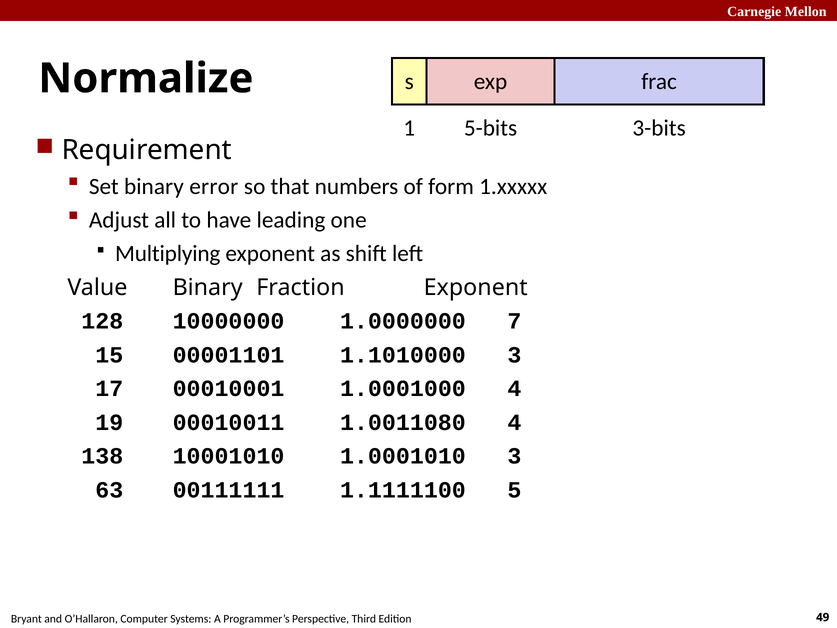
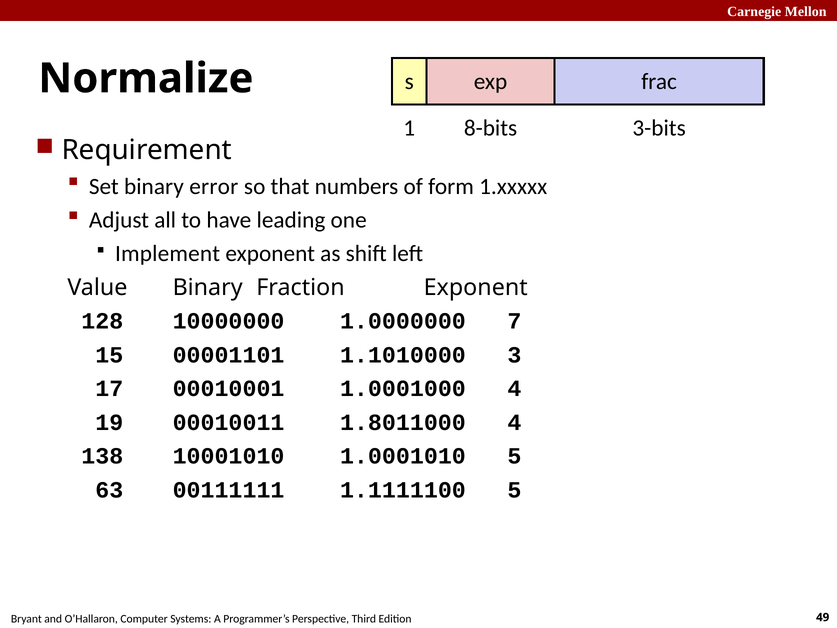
5-bits: 5-bits -> 8-bits
Multiplying: Multiplying -> Implement
1.0011080: 1.0011080 -> 1.8011000
1.0001010 3: 3 -> 5
